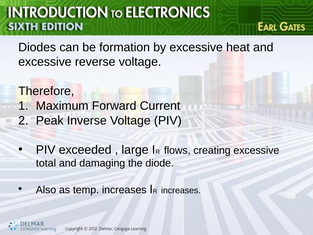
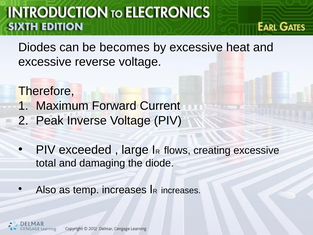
formation: formation -> becomes
